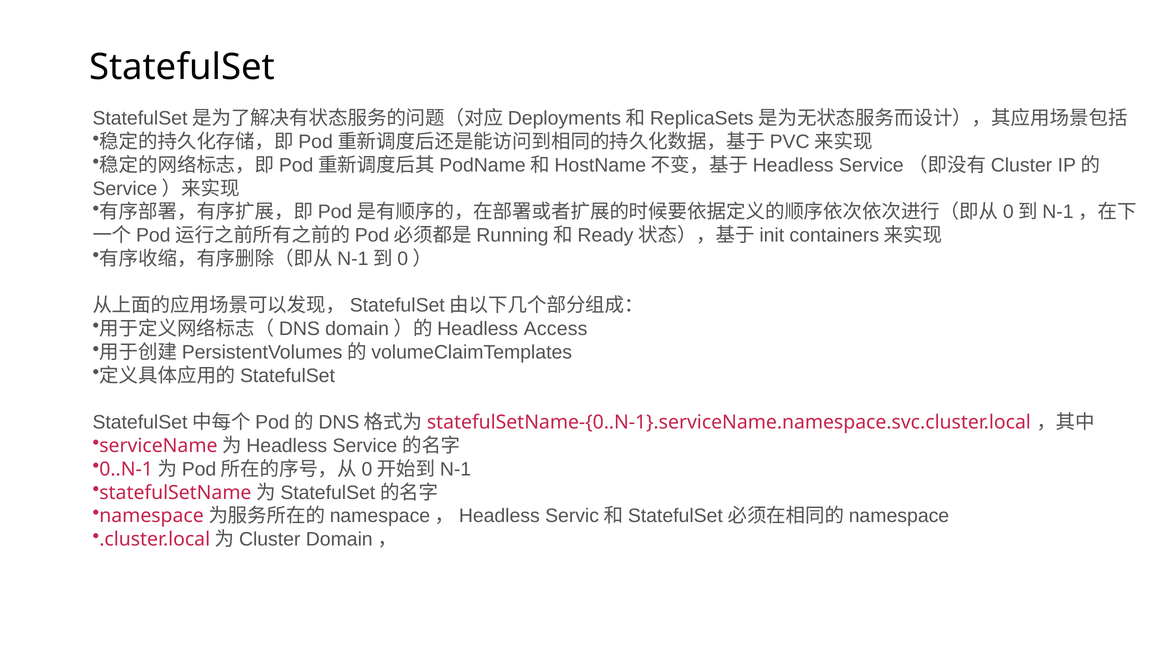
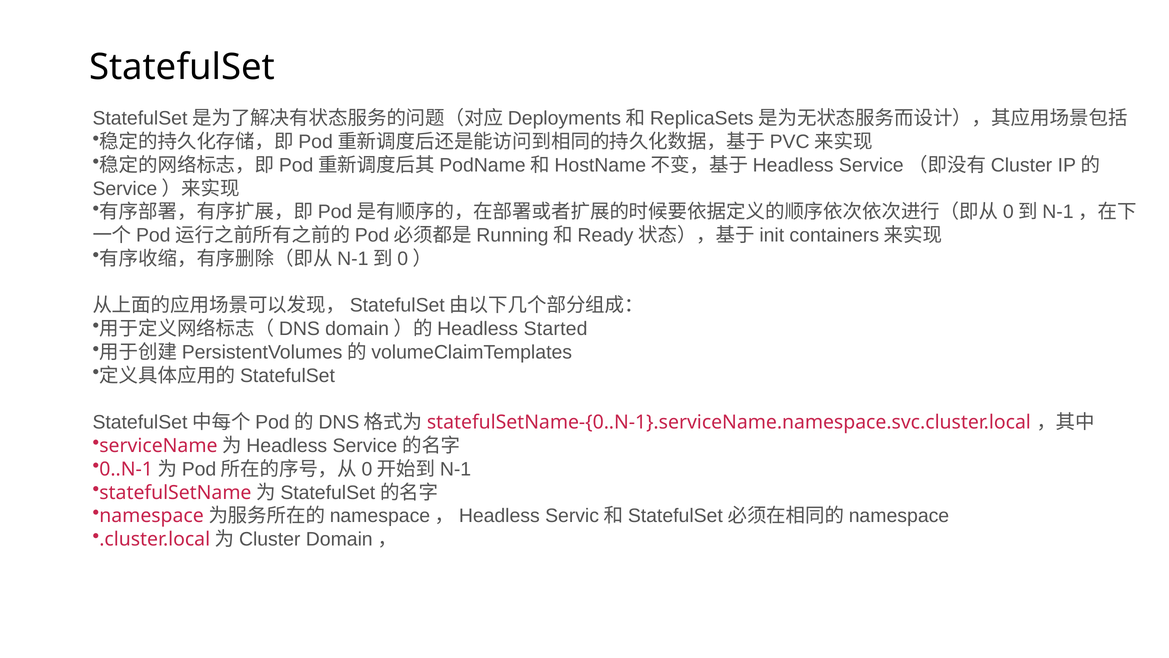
Access: Access -> Started
